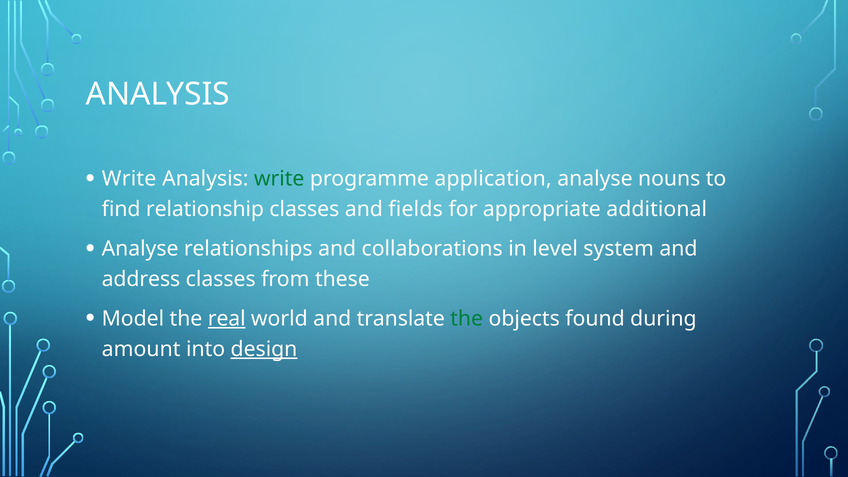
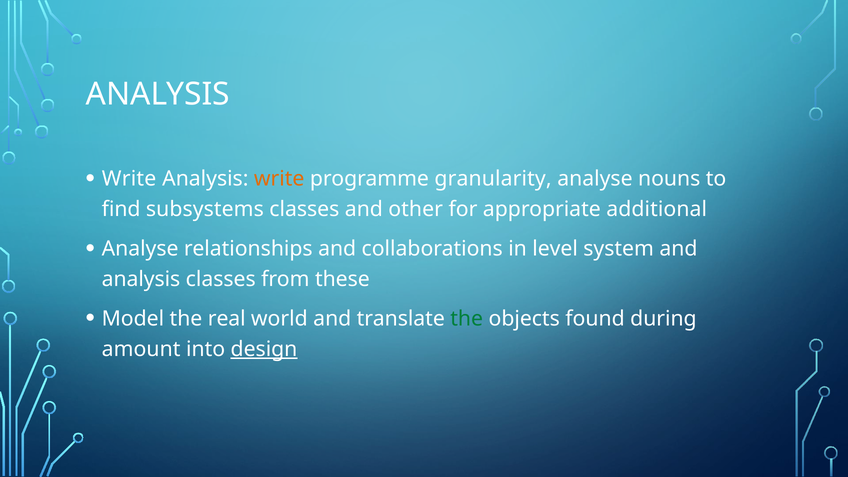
write at (279, 179) colour: green -> orange
application: application -> granularity
relationship: relationship -> subsystems
fields: fields -> other
address at (141, 279): address -> analysis
real underline: present -> none
